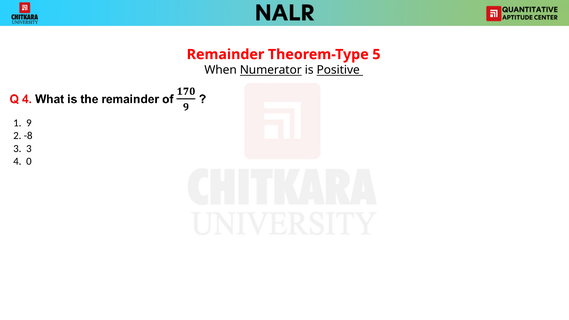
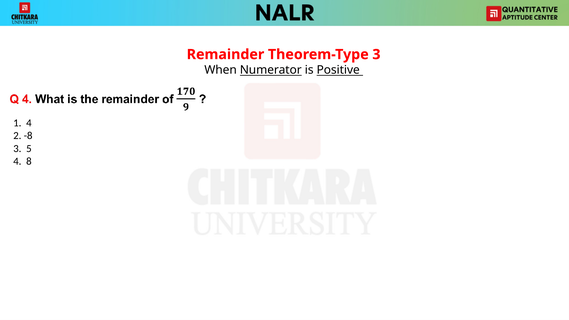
Theorem-Type 5: 5 -> 3
1 9: 9 -> 4
3 3: 3 -> 5
0: 0 -> 8
